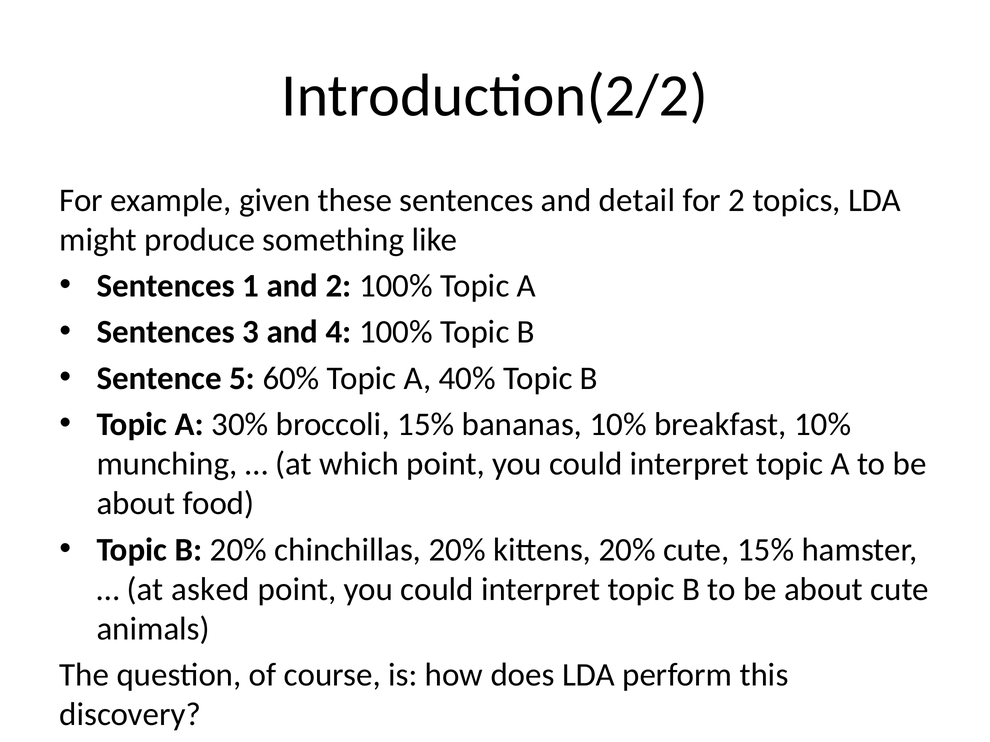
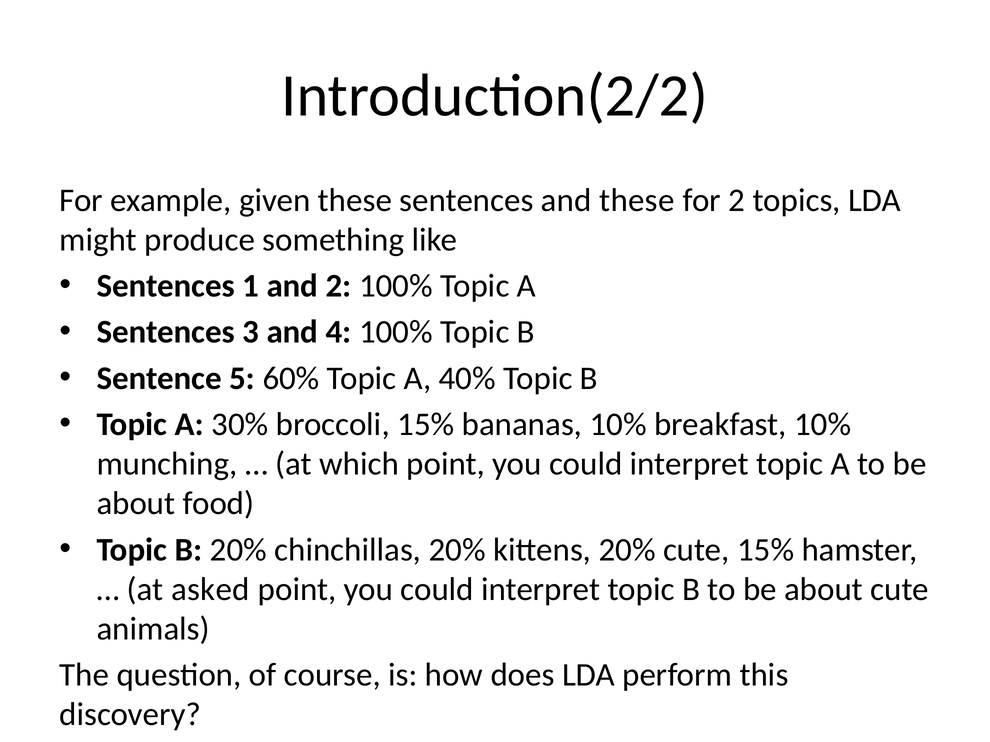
and detail: detail -> these
